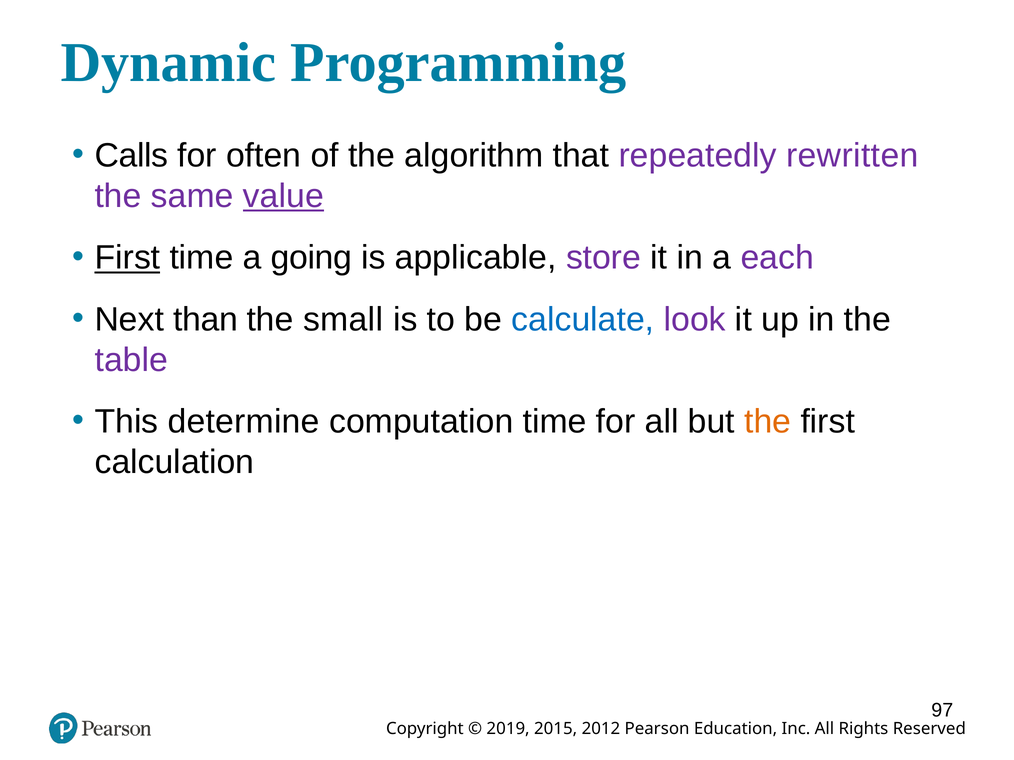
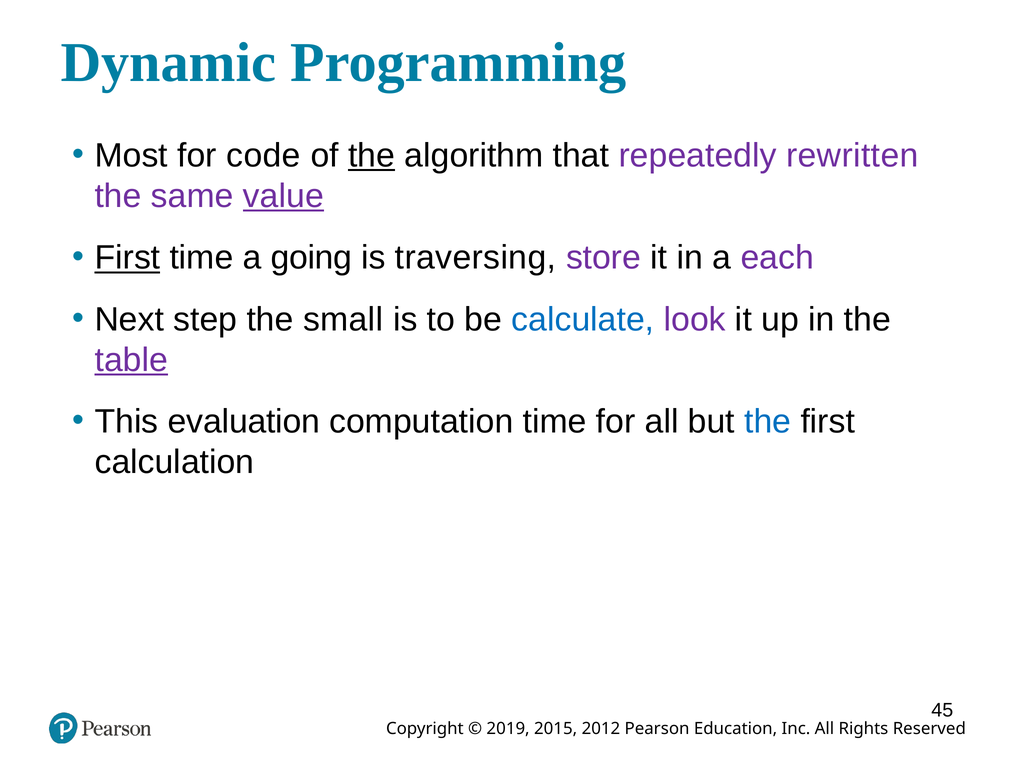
Calls: Calls -> Most
often: often -> code
the at (372, 156) underline: none -> present
applicable: applicable -> traversing
than: than -> step
table underline: none -> present
determine: determine -> evaluation
the at (768, 422) colour: orange -> blue
97: 97 -> 45
